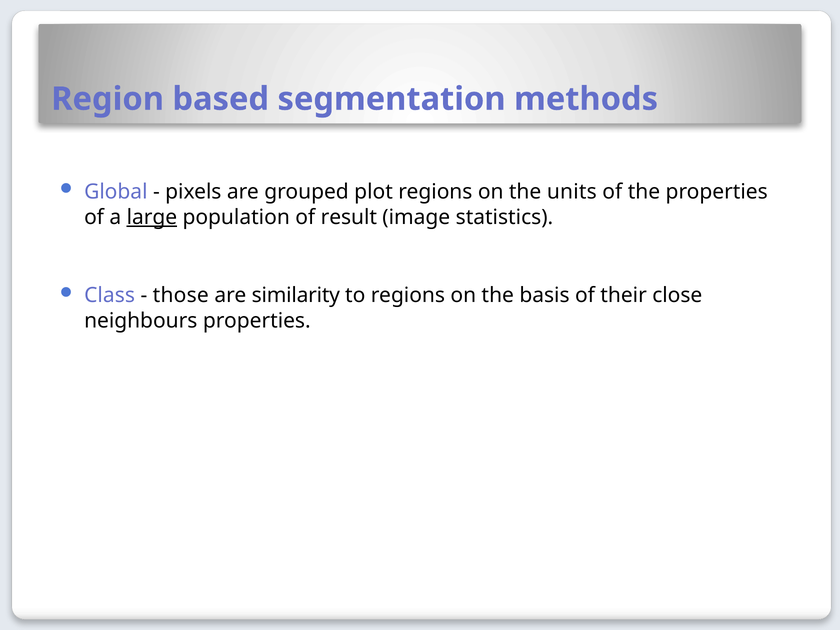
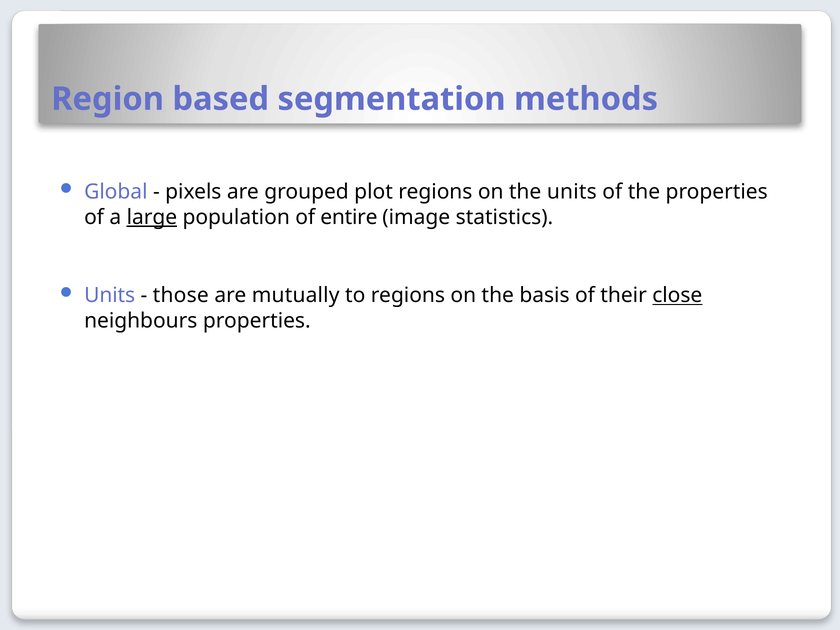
result: result -> entire
Class at (110, 296): Class -> Units
similarity: similarity -> mutually
close underline: none -> present
